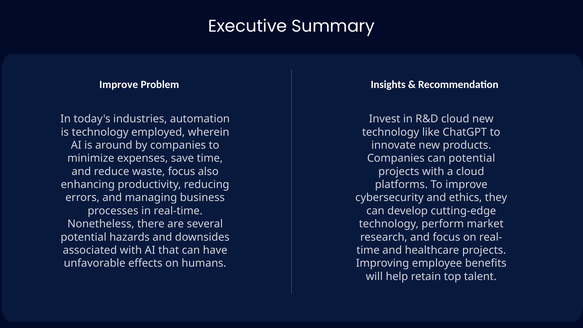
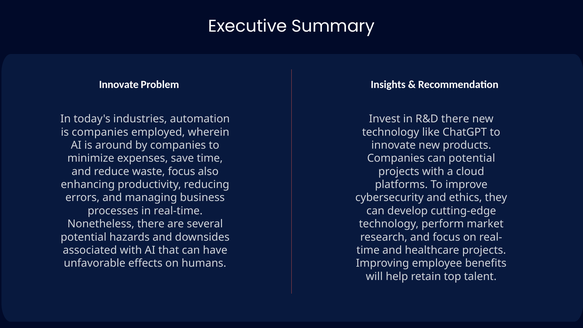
Improve at (119, 84): Improve -> Innovate
R&D cloud: cloud -> there
is technology: technology -> companies
